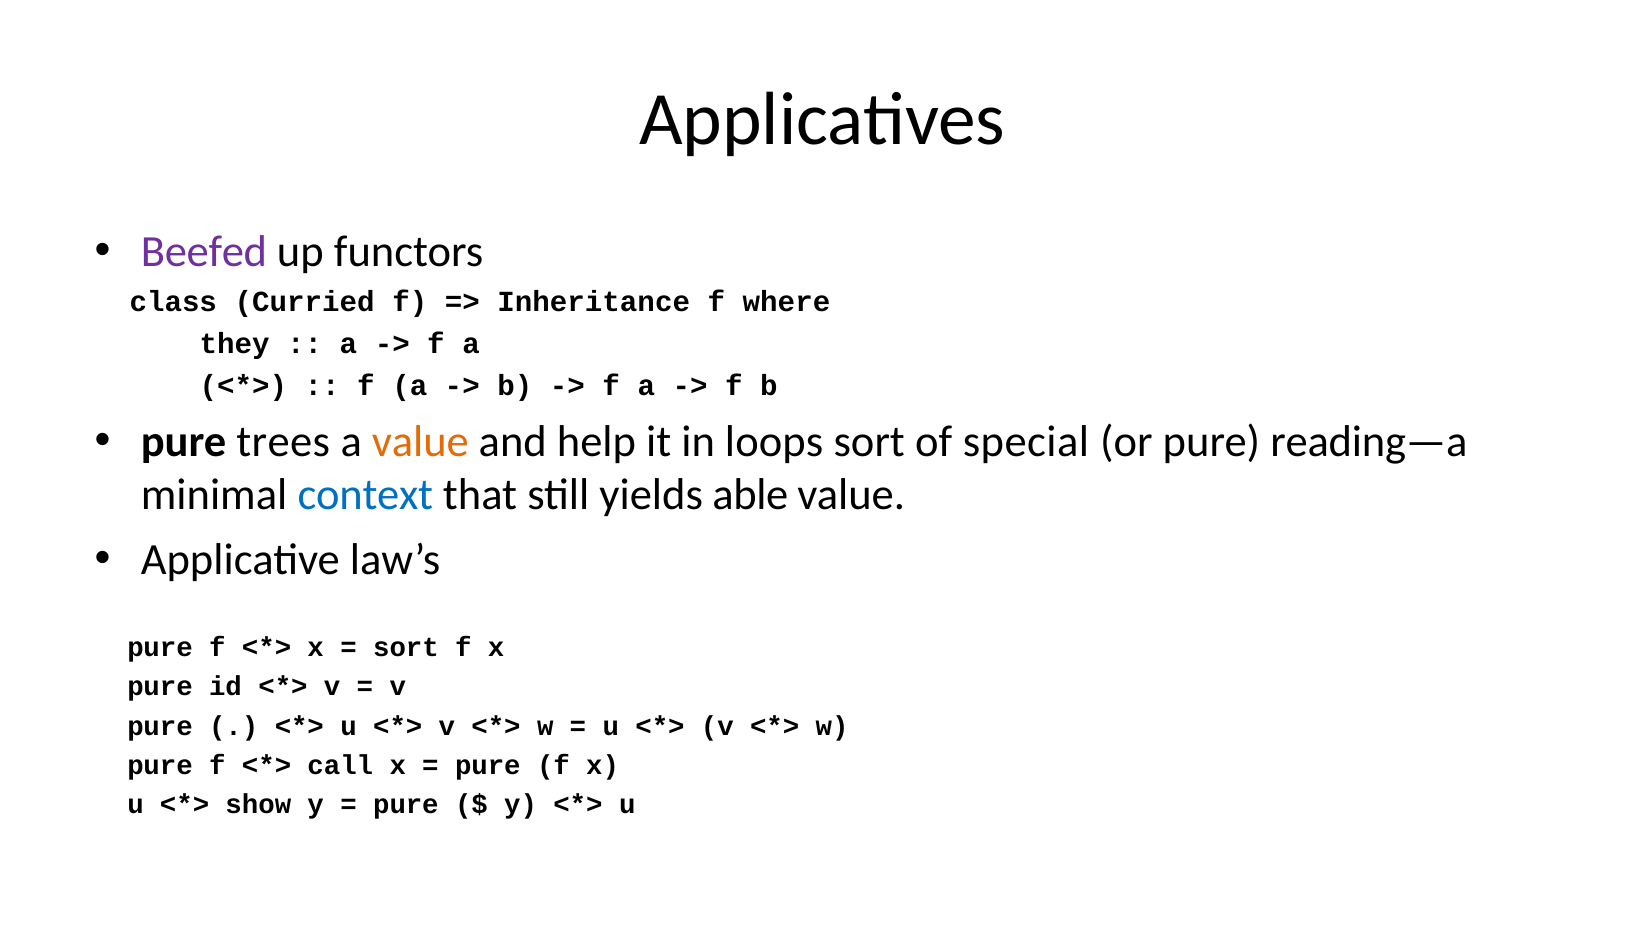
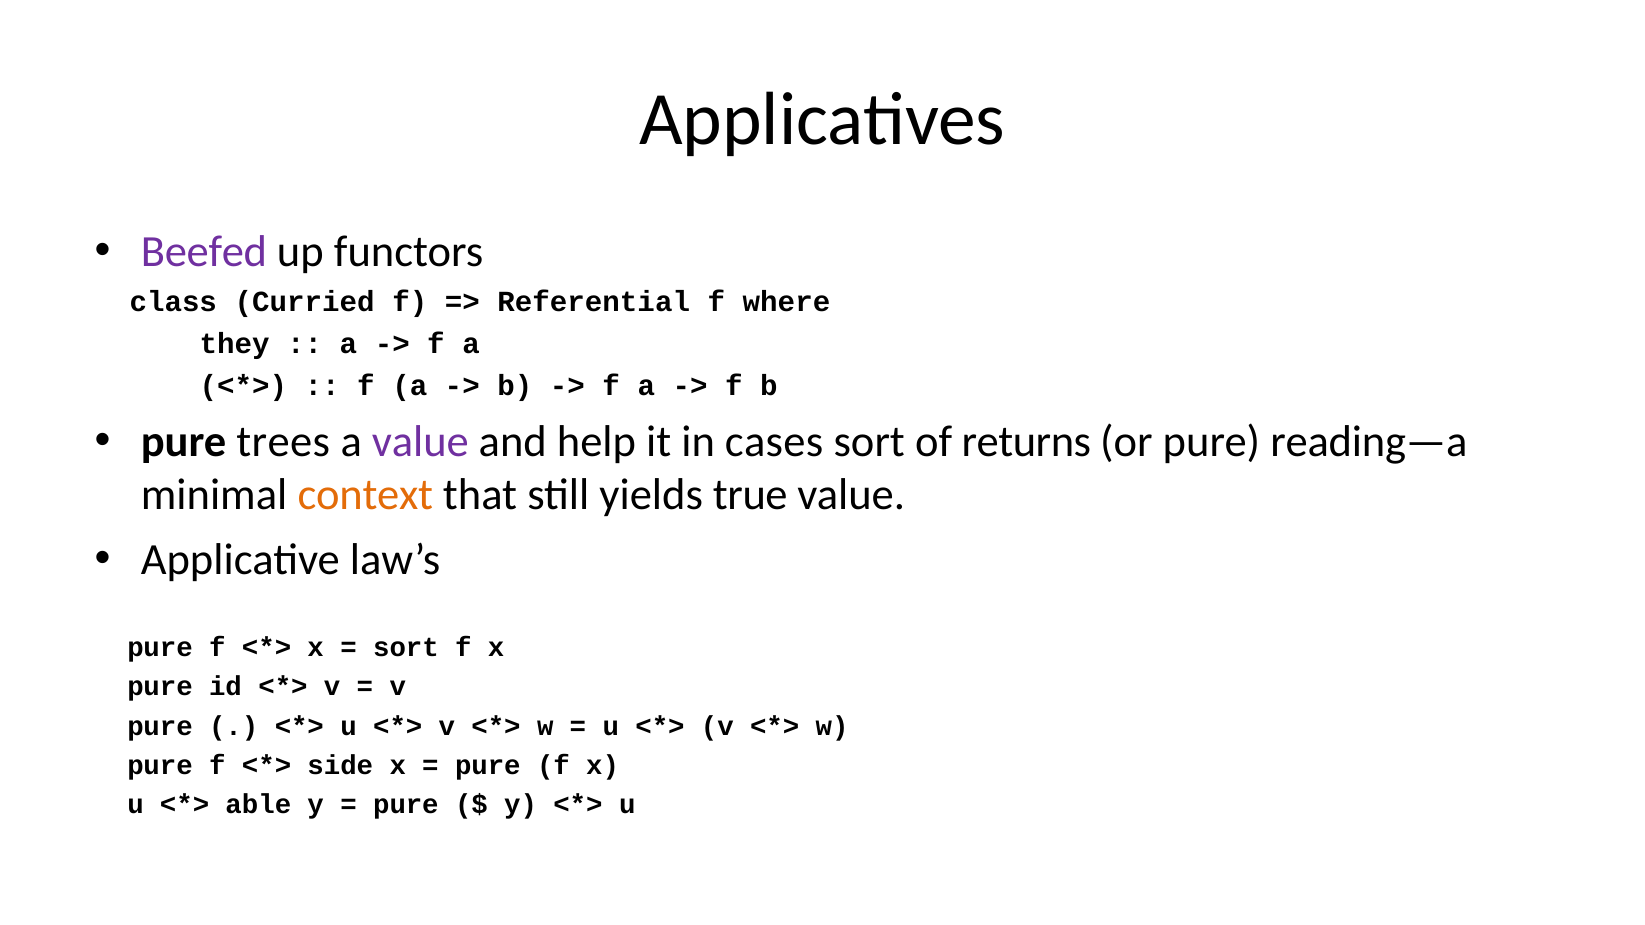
Inheritance: Inheritance -> Referential
value at (420, 442) colour: orange -> purple
loops: loops -> cases
special: special -> returns
context colour: blue -> orange
able: able -> true
call: call -> side
show: show -> able
